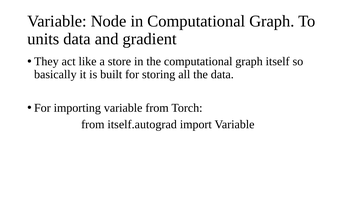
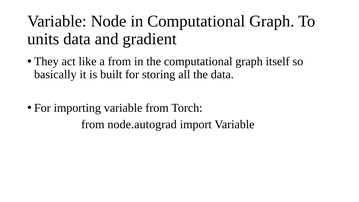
a store: store -> from
itself.autograd: itself.autograd -> node.autograd
